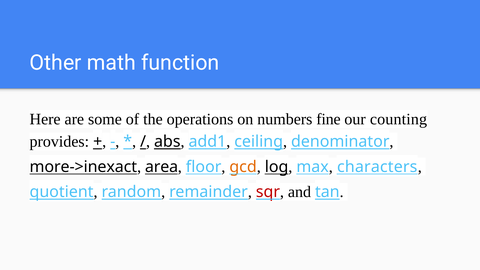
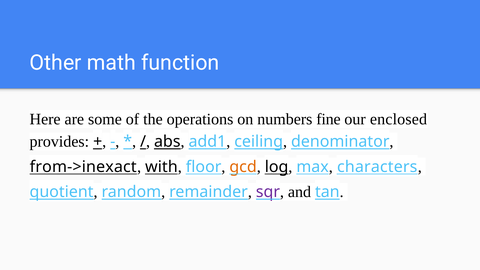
counting: counting -> enclosed
more->inexact: more->inexact -> from->inexact
area: area -> with
sqr colour: red -> purple
